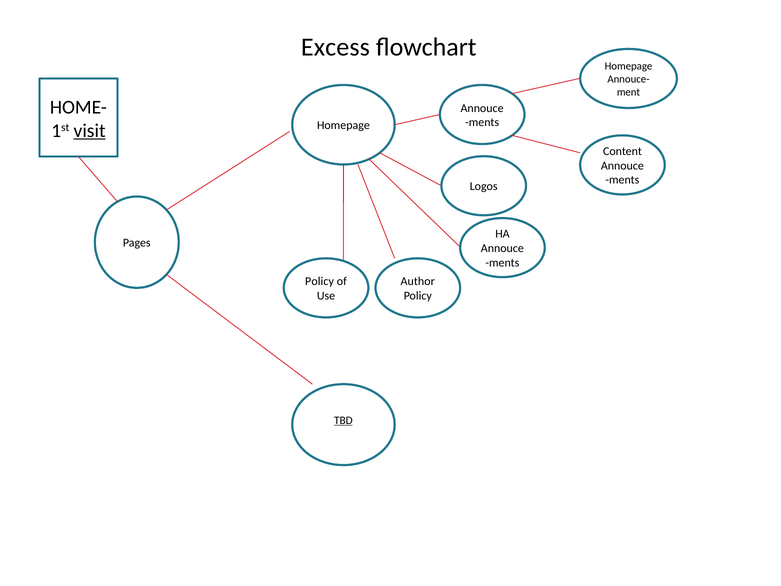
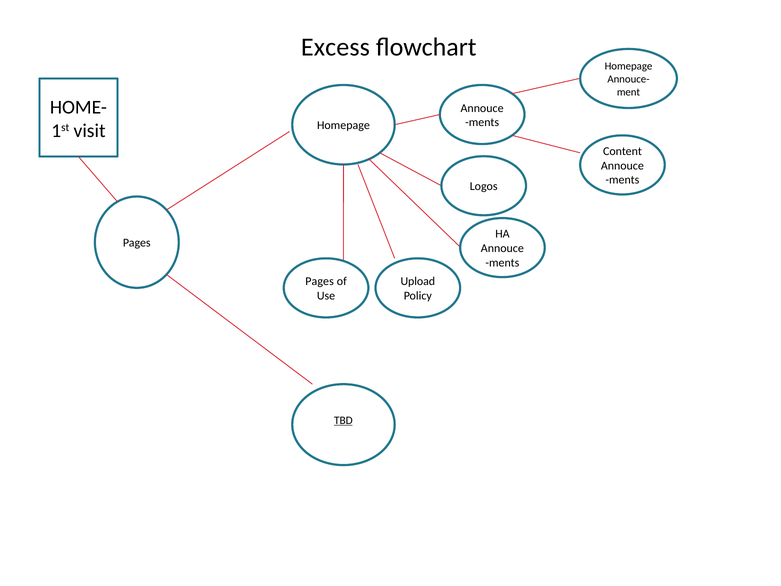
visit underline: present -> none
Policy at (320, 281): Policy -> Pages
Author: Author -> Upload
